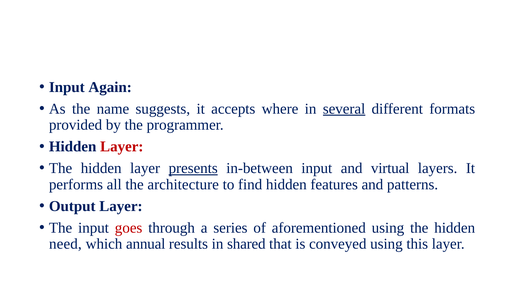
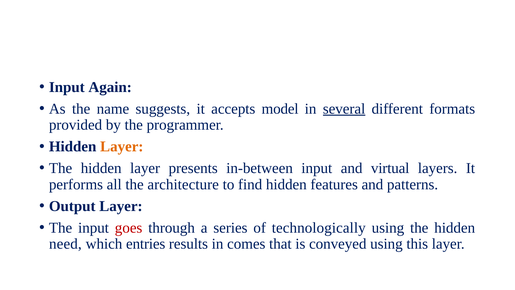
where: where -> model
Layer at (122, 146) colour: red -> orange
presents underline: present -> none
aforementioned: aforementioned -> technologically
annual: annual -> entries
shared: shared -> comes
